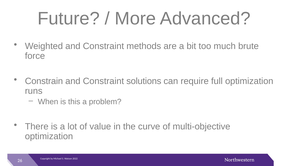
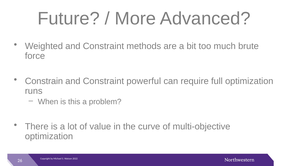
solutions: solutions -> powerful
